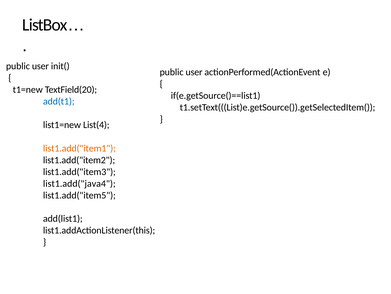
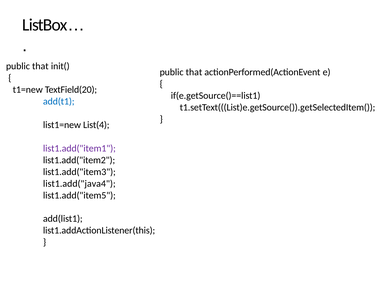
user at (40, 66): user -> that
user at (194, 72): user -> that
list1.add("item1 colour: orange -> purple
